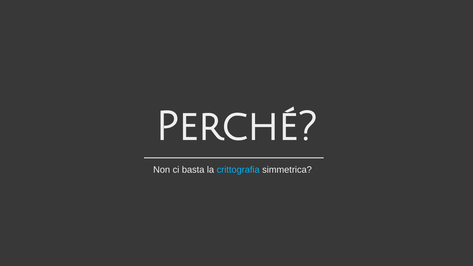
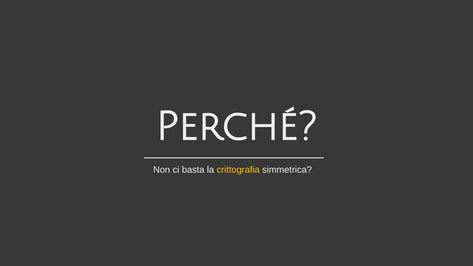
crittografia colour: light blue -> yellow
